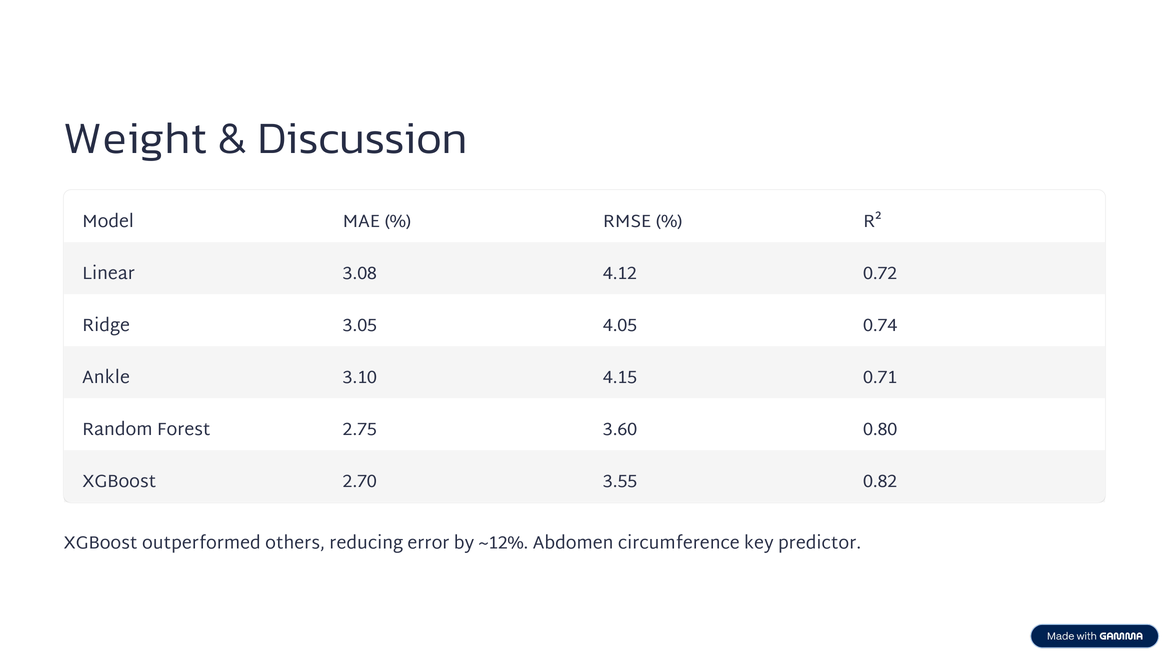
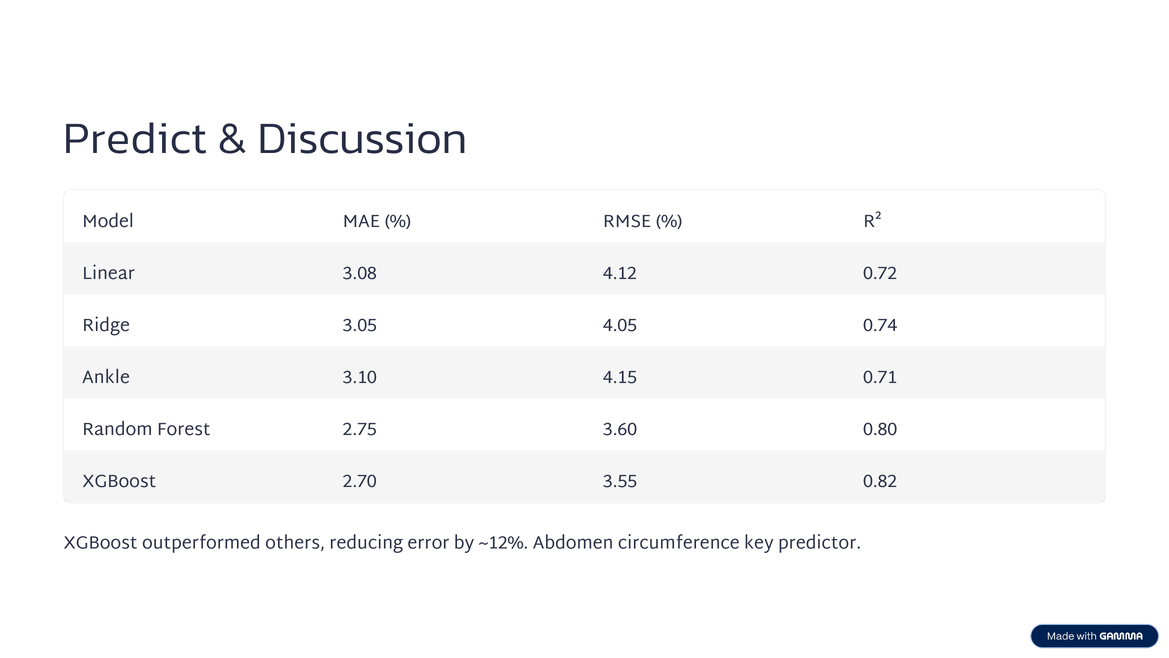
Weight: Weight -> Predict
